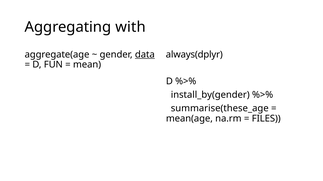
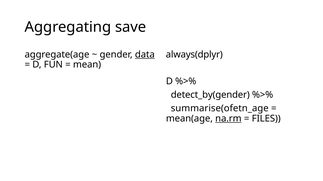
with: with -> save
install_by(gender: install_by(gender -> detect_by(gender
summarise(these_age: summarise(these_age -> summarise(ofetn_age
na.rm underline: none -> present
